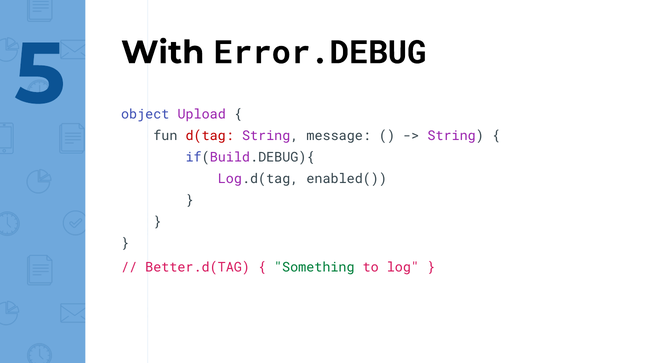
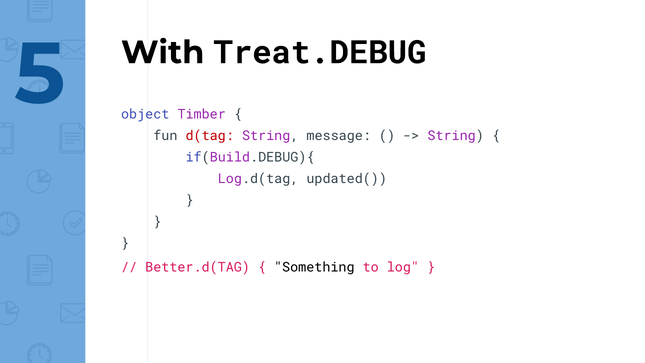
Error.DEBUG: Error.DEBUG -> Treat.DEBUG
Upload: Upload -> Timber
enabled(: enabled( -> updated(
Something colour: green -> black
